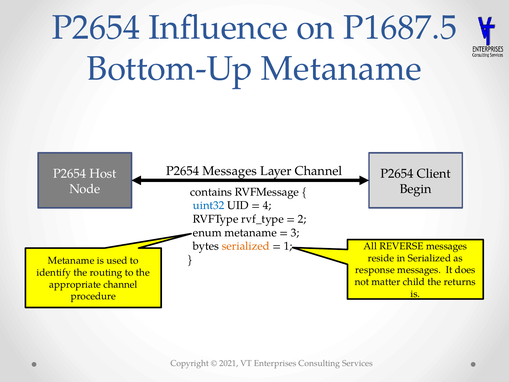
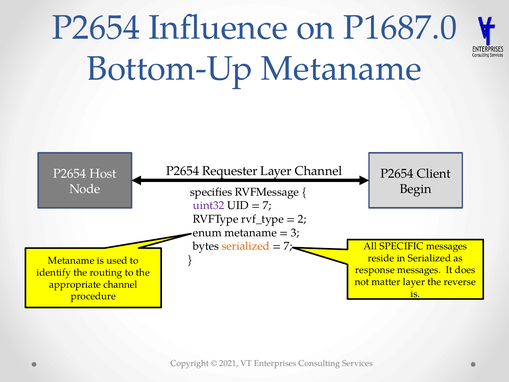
P1687.5: P1687.5 -> P1687.0
P2654 Messages: Messages -> Requester
contains: contains -> specifies
uint32 colour: blue -> purple
4 at (267, 205): 4 -> 7
1 at (288, 246): 1 -> 7
REVERSE: REVERSE -> SPECIFIC
matter child: child -> layer
returns: returns -> reverse
